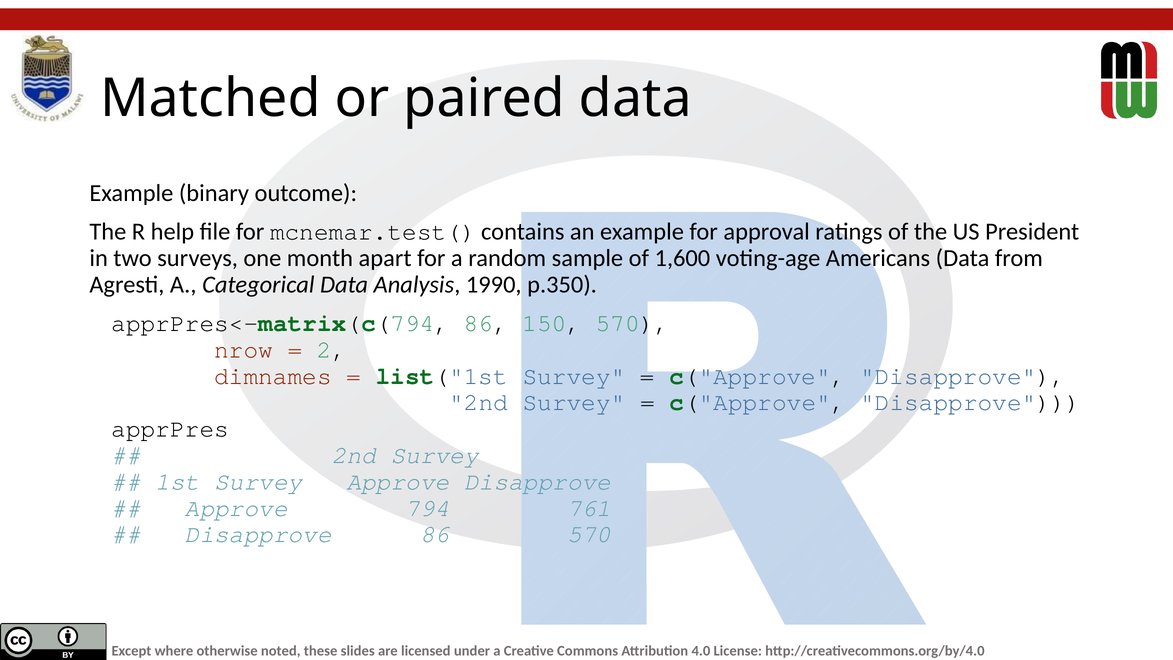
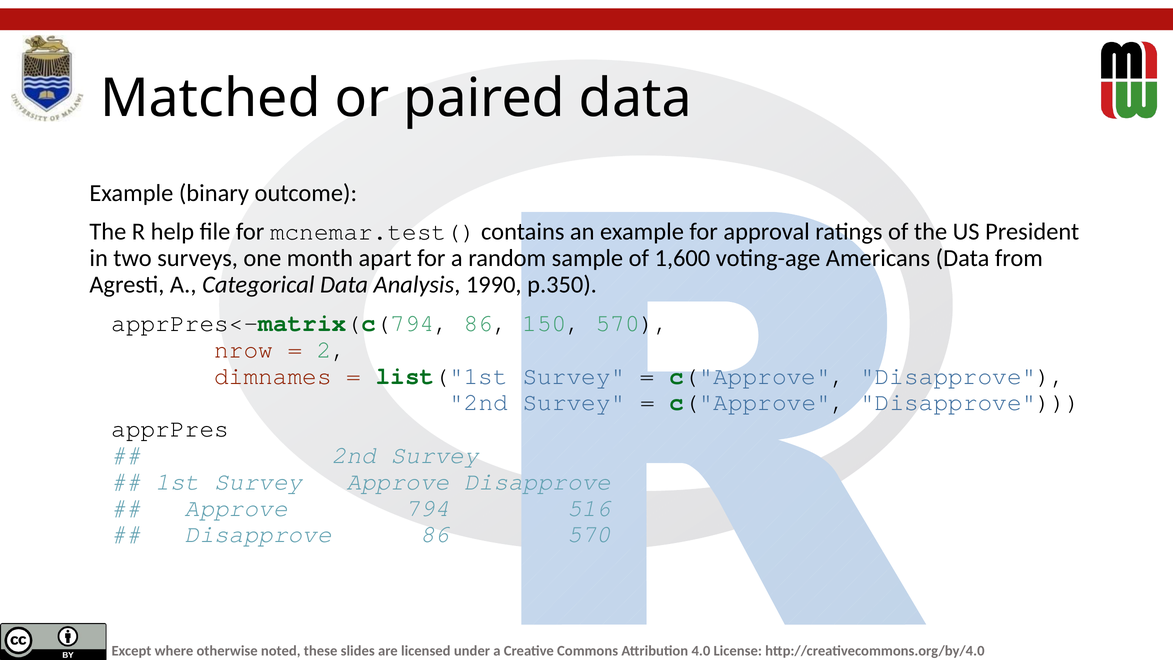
761: 761 -> 516
